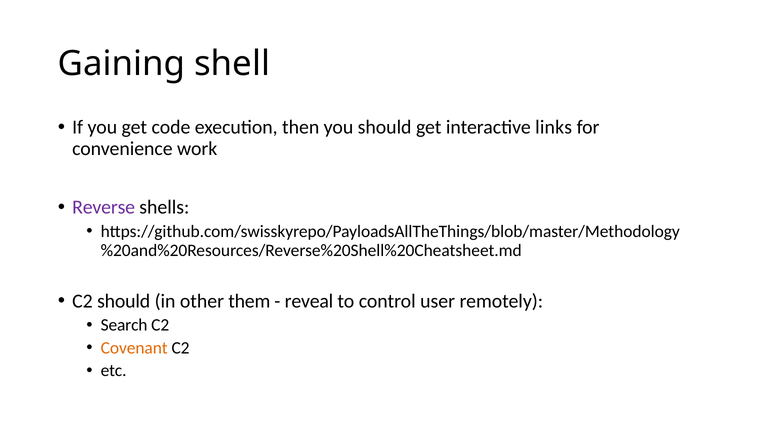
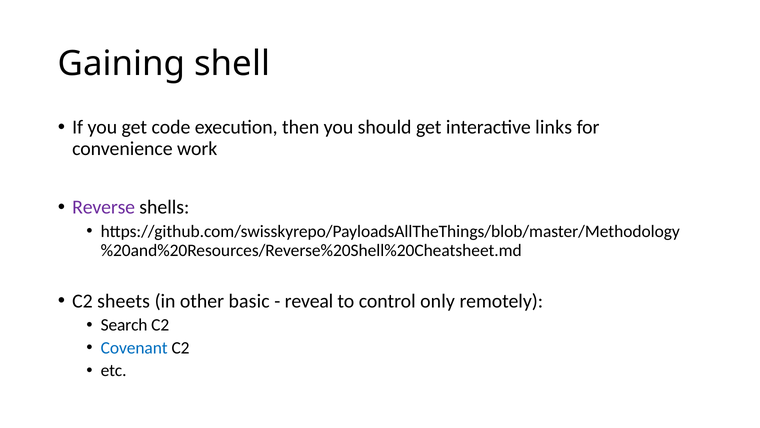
C2 should: should -> sheets
them: them -> basic
user: user -> only
Covenant colour: orange -> blue
